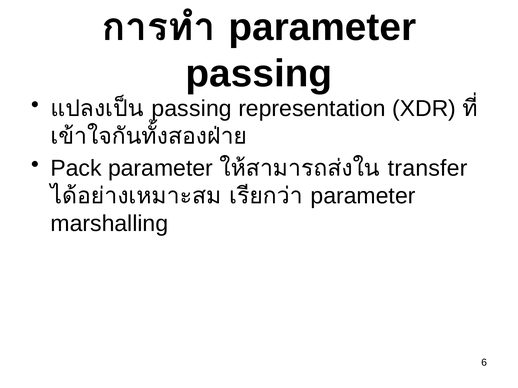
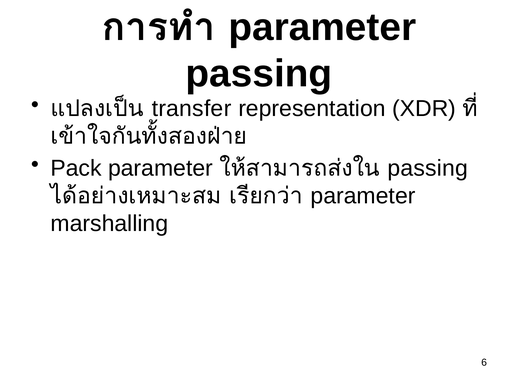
passing at (192, 109): passing -> transfer
transfer at (428, 169): transfer -> passing
